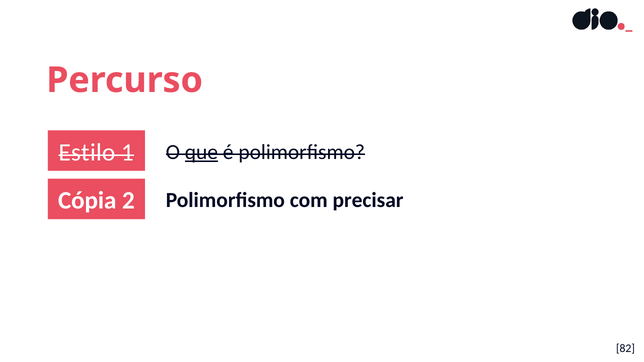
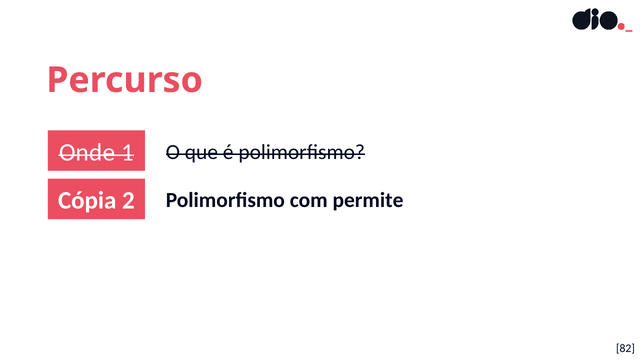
Estilo: Estilo -> Onde
que underline: present -> none
precisar: precisar -> permite
